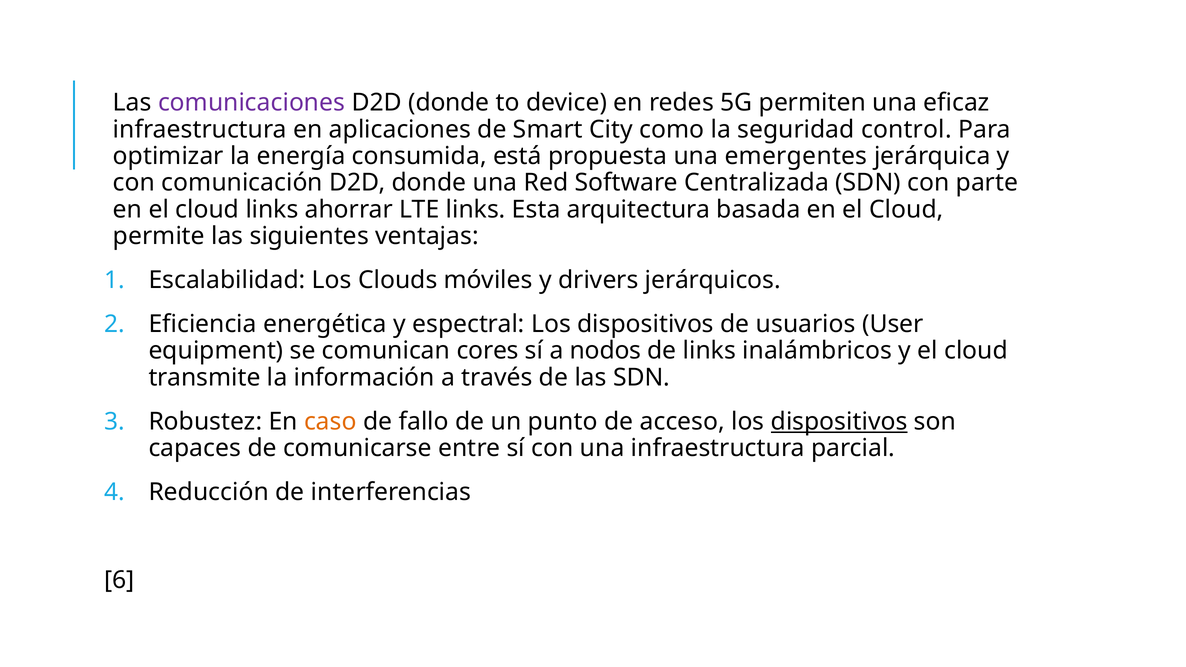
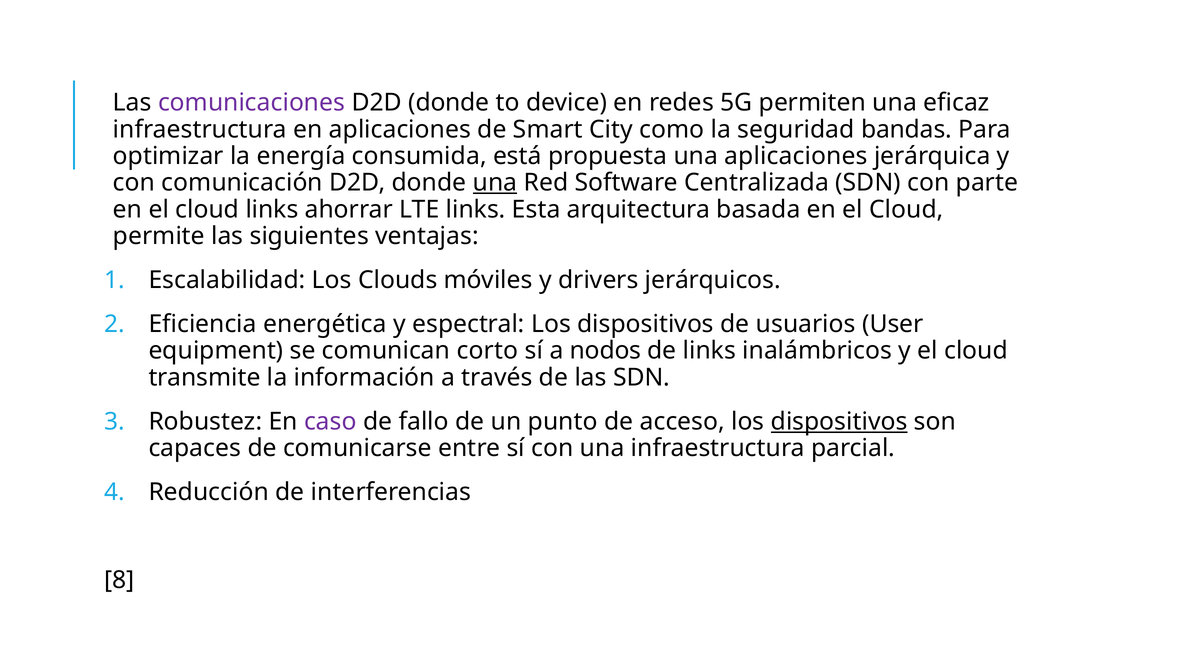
control: control -> bandas
una emergentes: emergentes -> aplicaciones
una at (495, 183) underline: none -> present
cores: cores -> corto
caso colour: orange -> purple
6: 6 -> 8
